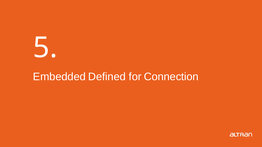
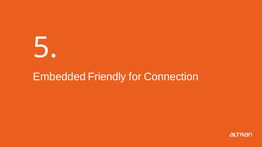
Defined: Defined -> Friendly
